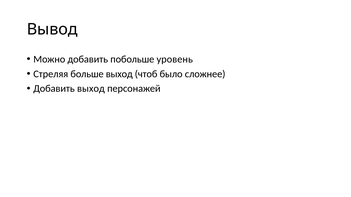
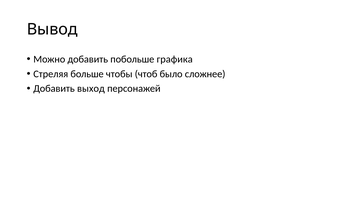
уровень: уровень -> графика
больше выход: выход -> чтобы
